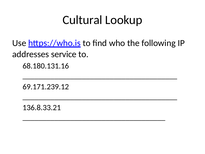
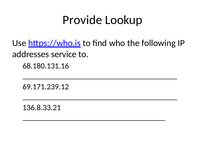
Cultural: Cultural -> Provide
